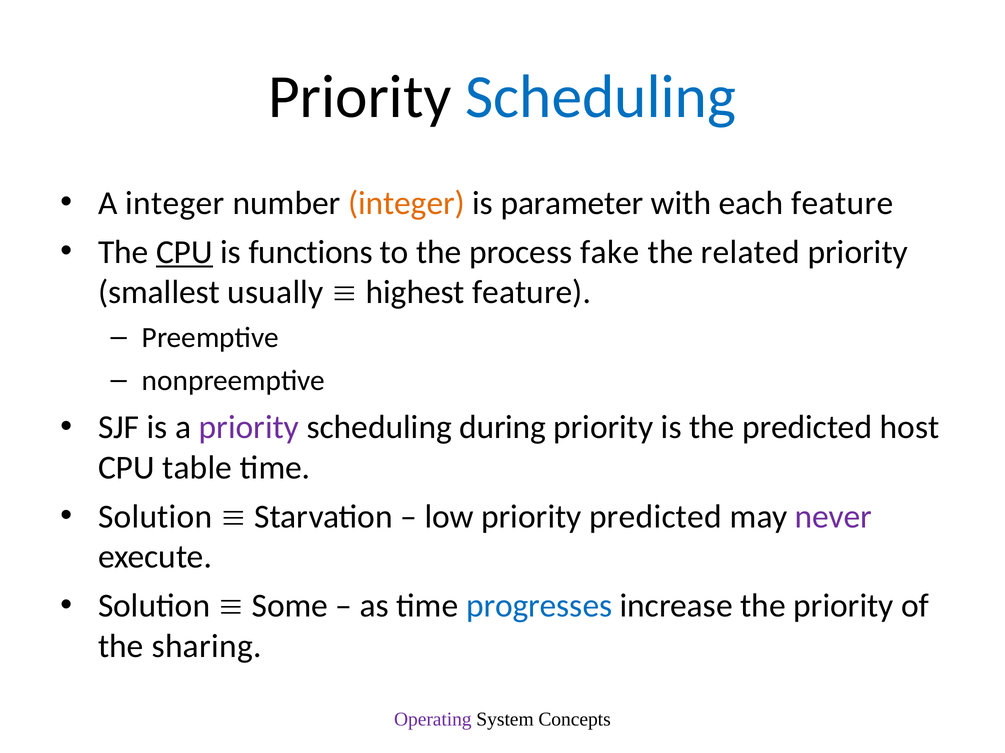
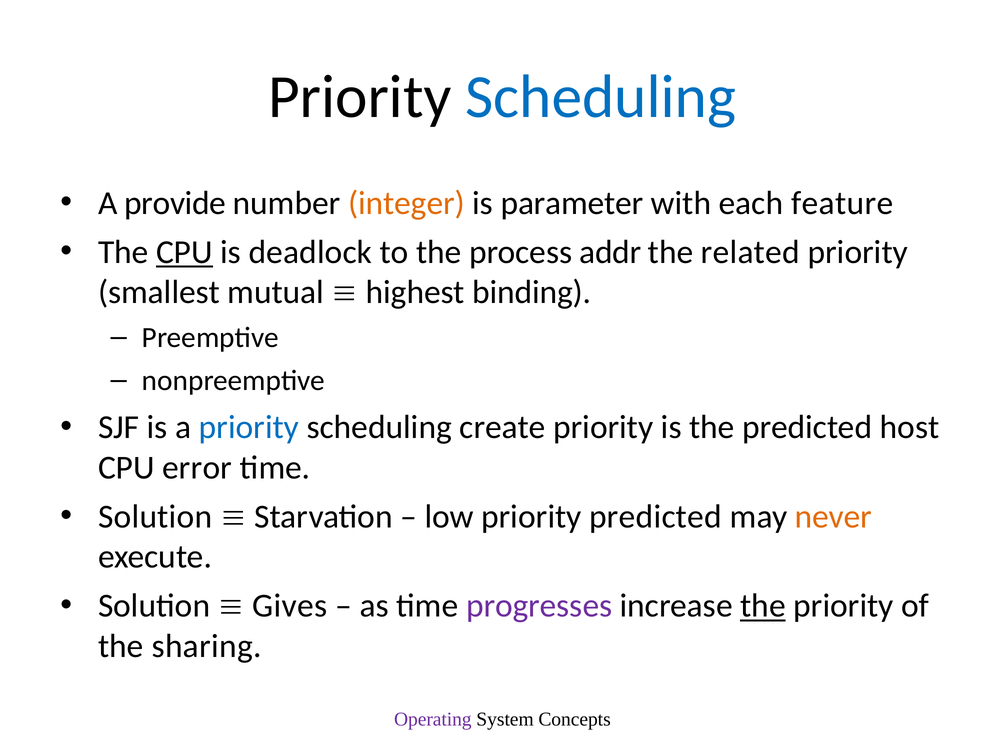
A integer: integer -> provide
functions: functions -> deadlock
fake: fake -> addr
usually: usually -> mutual
highest feature: feature -> binding
priority at (249, 428) colour: purple -> blue
during: during -> create
table: table -> error
never colour: purple -> orange
Some: Some -> Gives
progresses colour: blue -> purple
the at (763, 607) underline: none -> present
